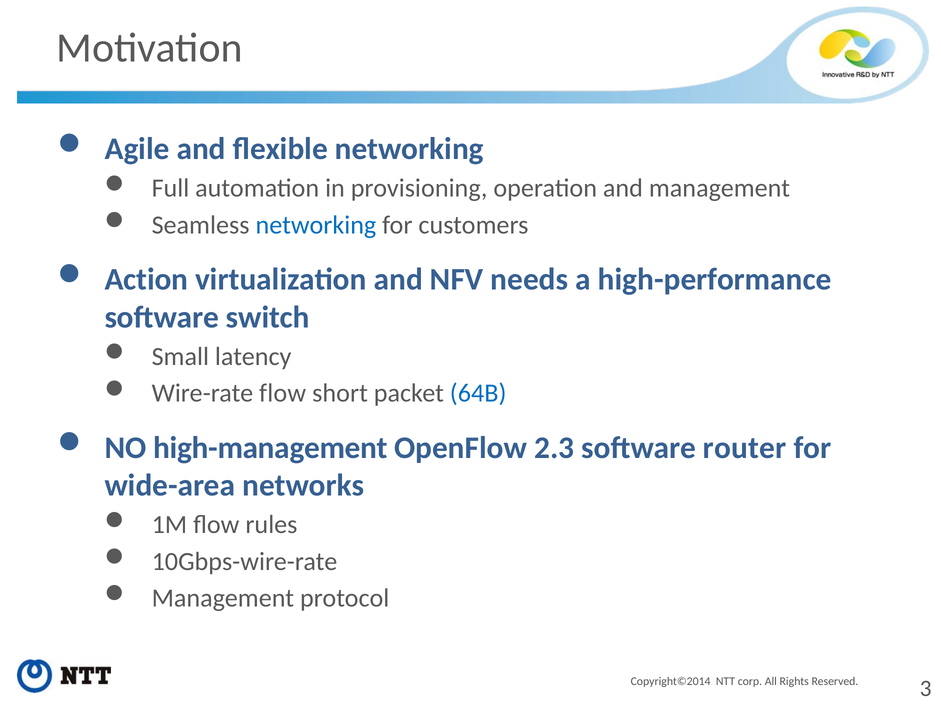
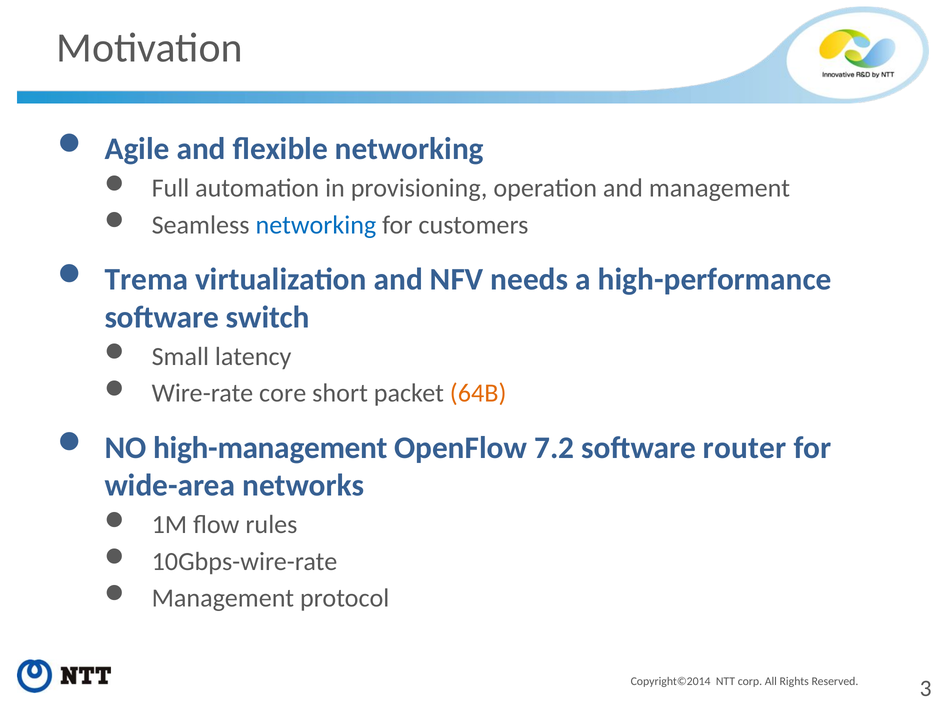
Action: Action -> Trema
Wire-rate flow: flow -> core
64B colour: blue -> orange
2.3: 2.3 -> 7.2
